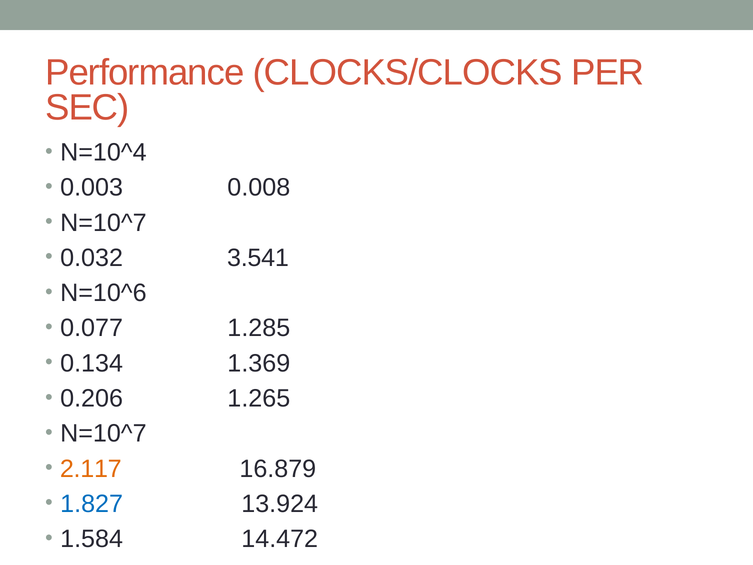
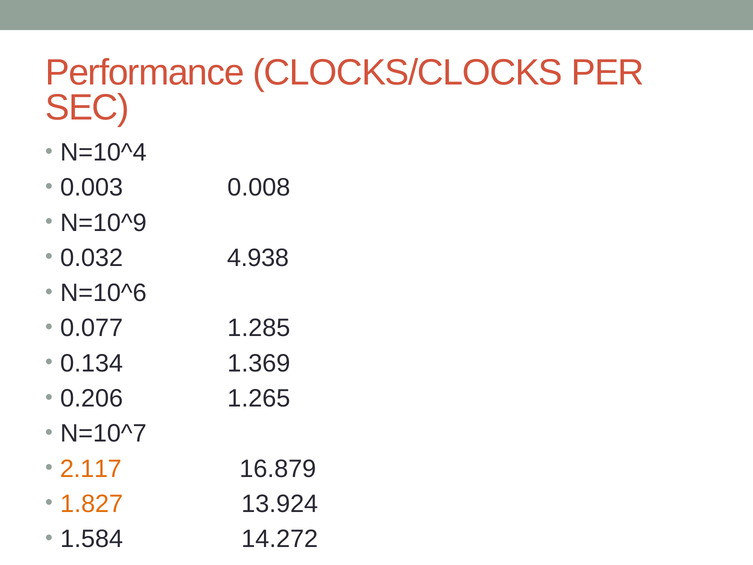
N=10^7 at (103, 223): N=10^7 -> N=10^9
3.541: 3.541 -> 4.938
1.827 colour: blue -> orange
14.472: 14.472 -> 14.272
